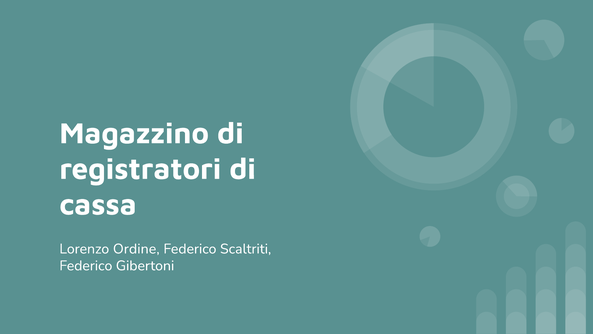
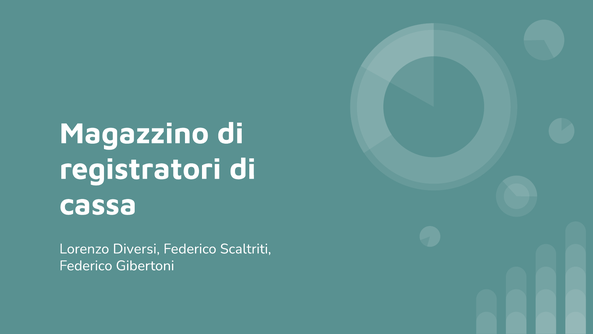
Ordine: Ordine -> Diversi
